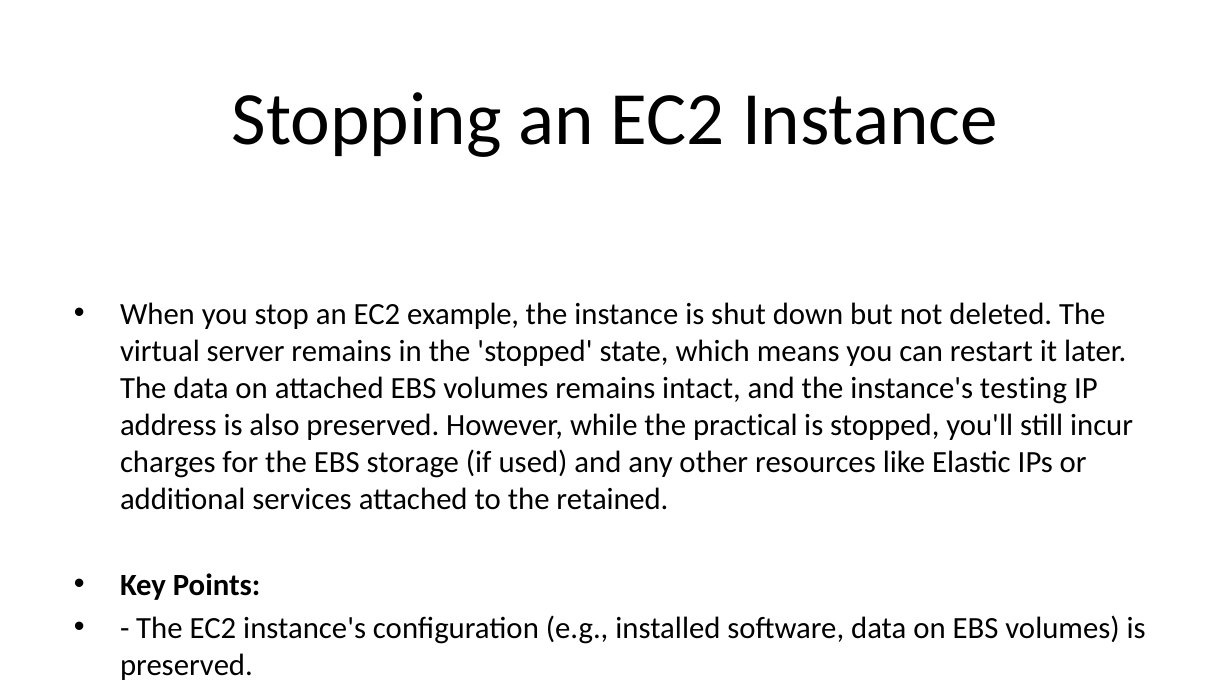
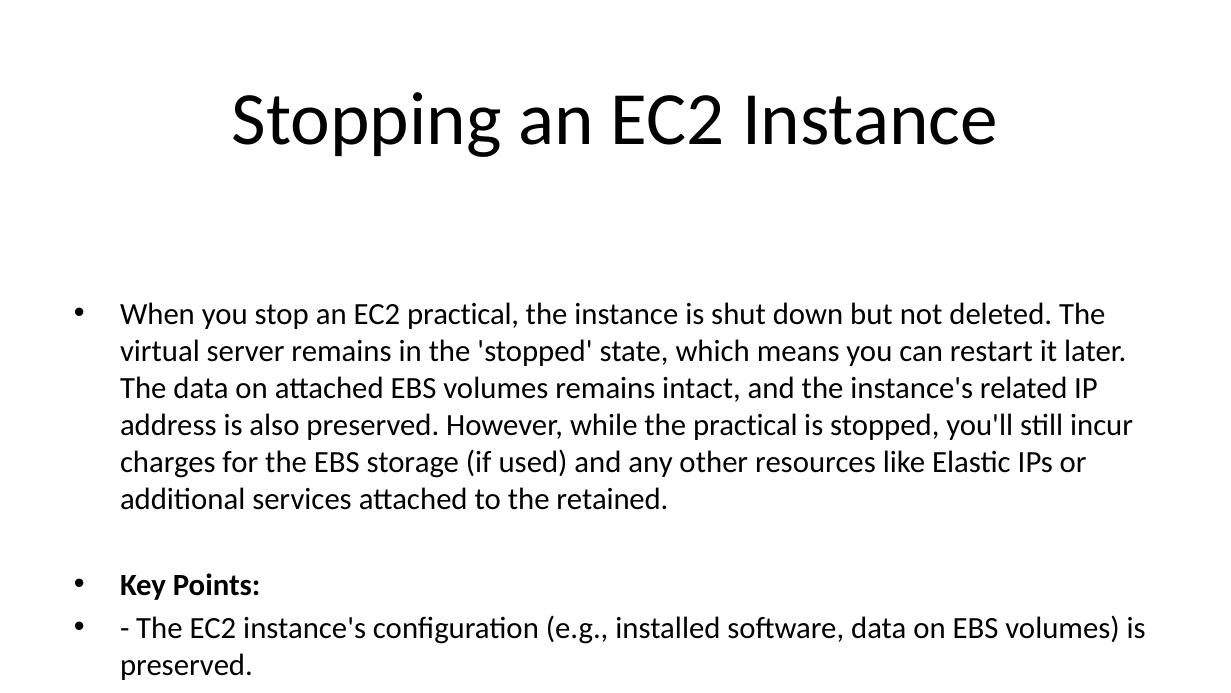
EC2 example: example -> practical
testing: testing -> related
